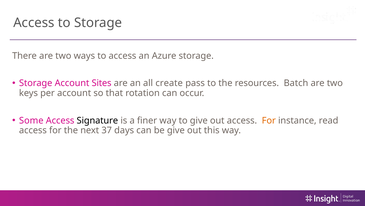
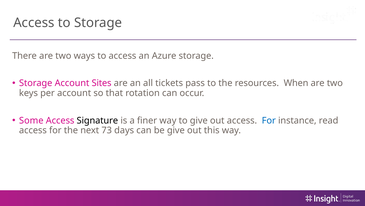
create: create -> tickets
Batch: Batch -> When
For at (269, 120) colour: orange -> blue
37: 37 -> 73
